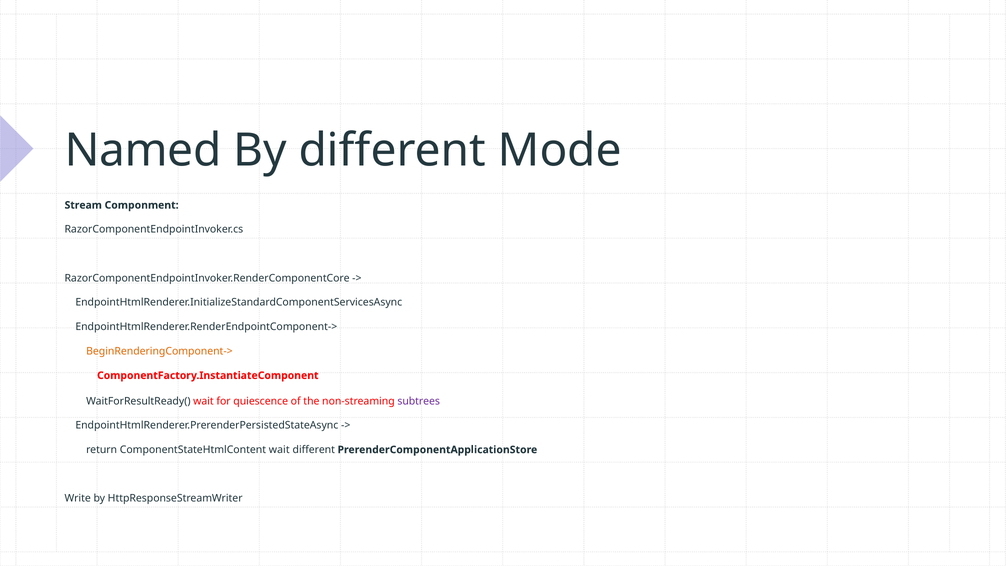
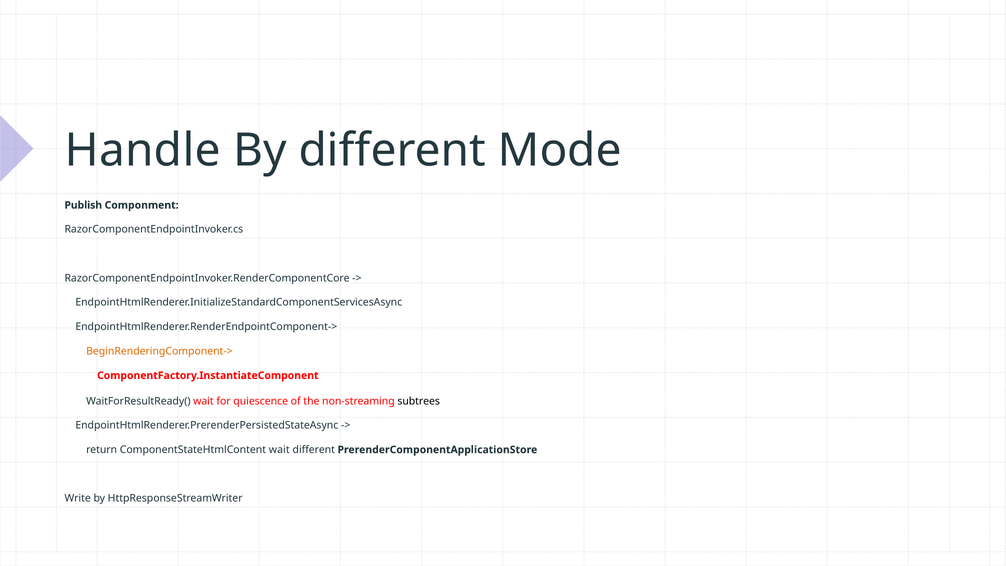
Named: Named -> Handle
Stream: Stream -> Publish
subtrees colour: purple -> black
